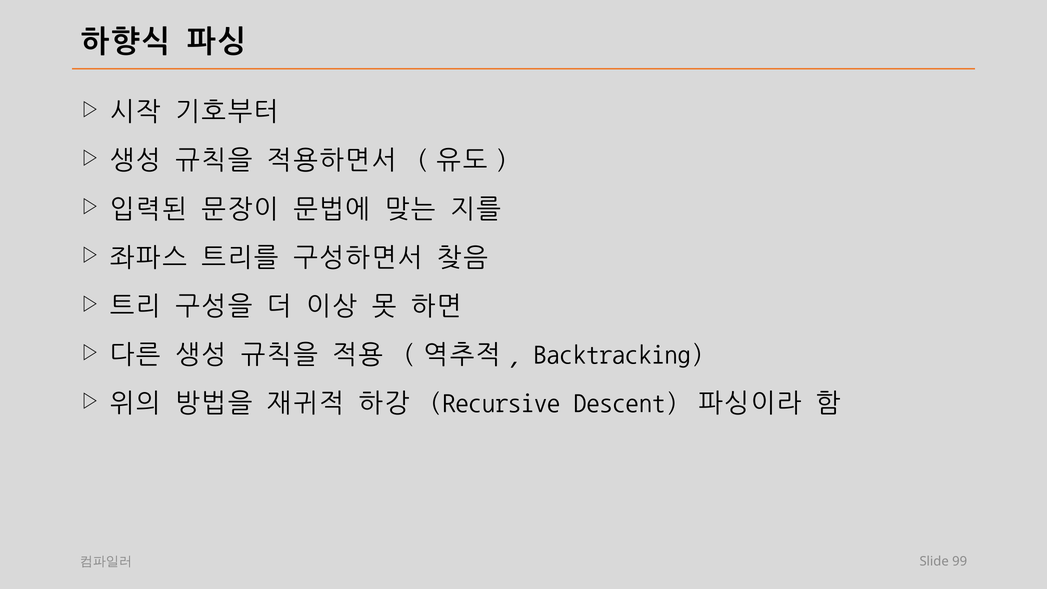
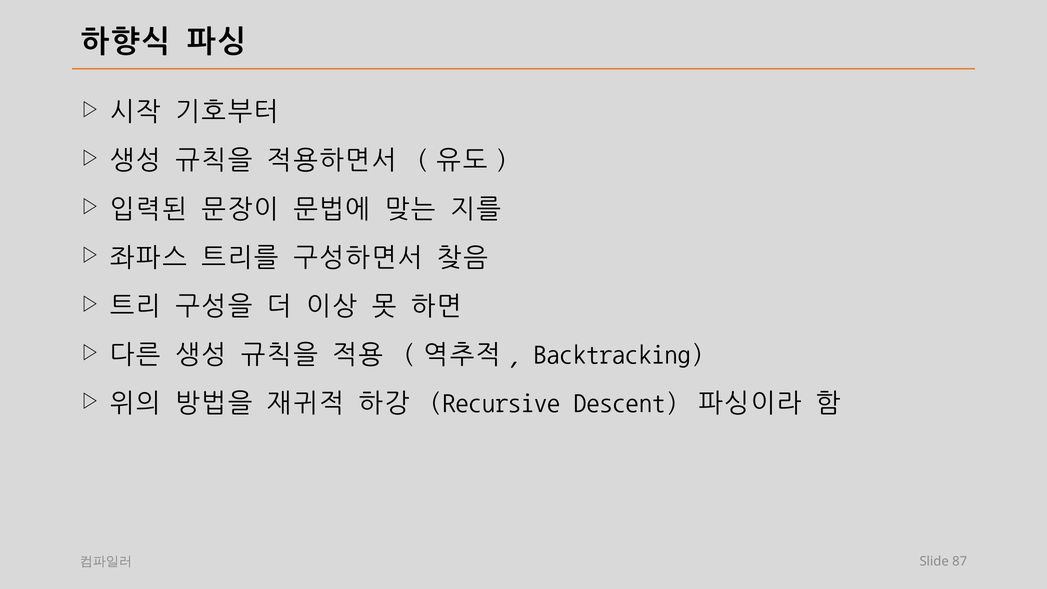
99: 99 -> 87
